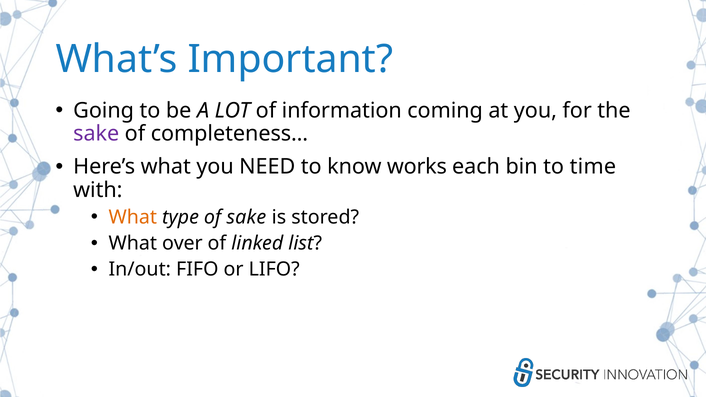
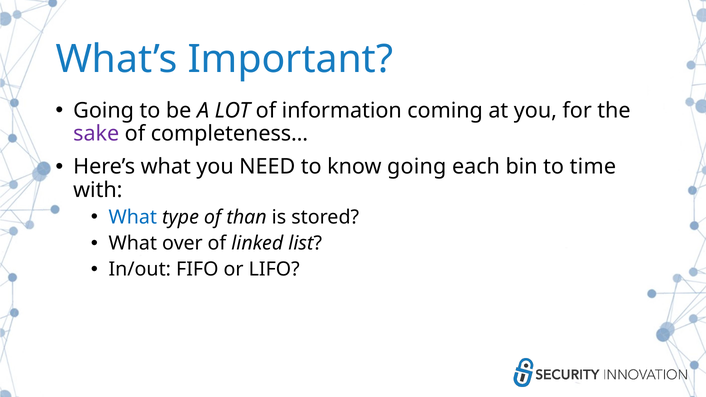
know works: works -> going
What at (133, 217) colour: orange -> blue
of sake: sake -> than
